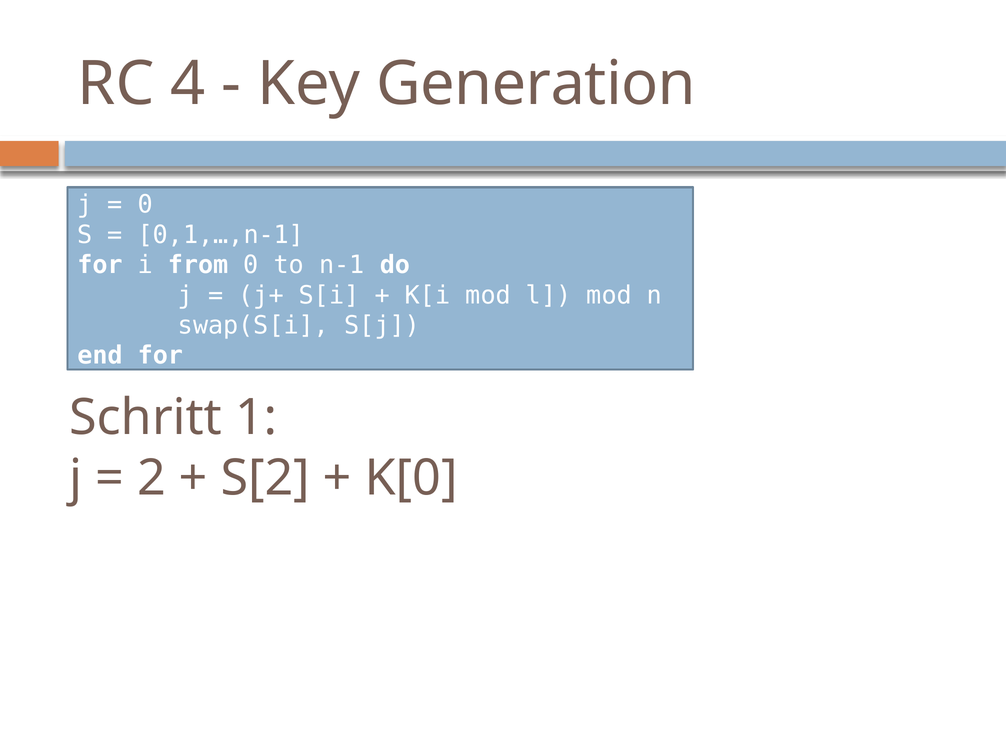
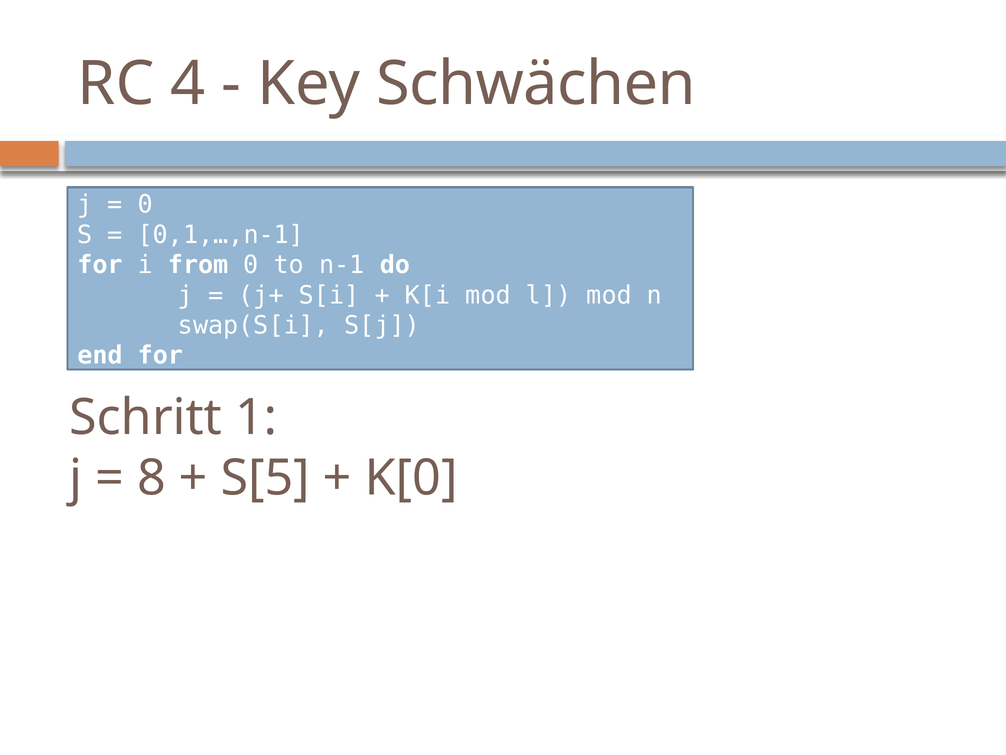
Generation: Generation -> Schwächen
2: 2 -> 8
S[2: S[2 -> S[5
